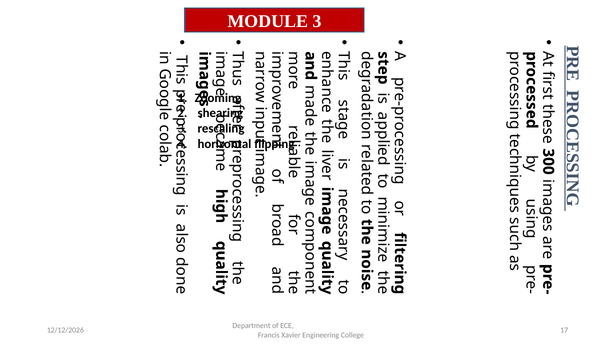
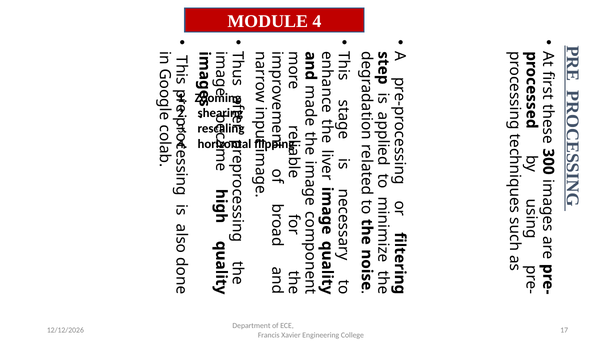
MODULE 3: 3 -> 4
